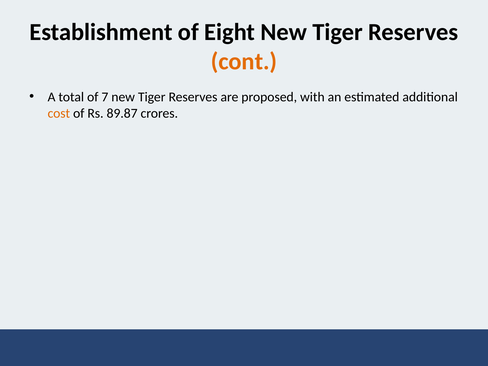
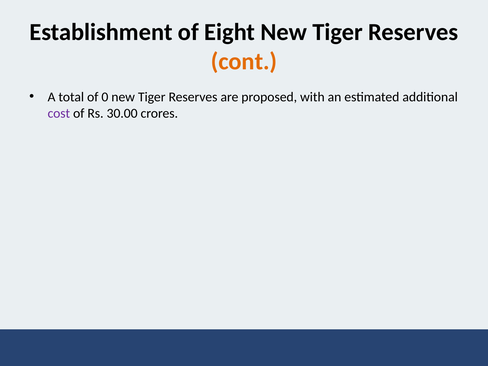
7: 7 -> 0
cost colour: orange -> purple
89.87: 89.87 -> 30.00
